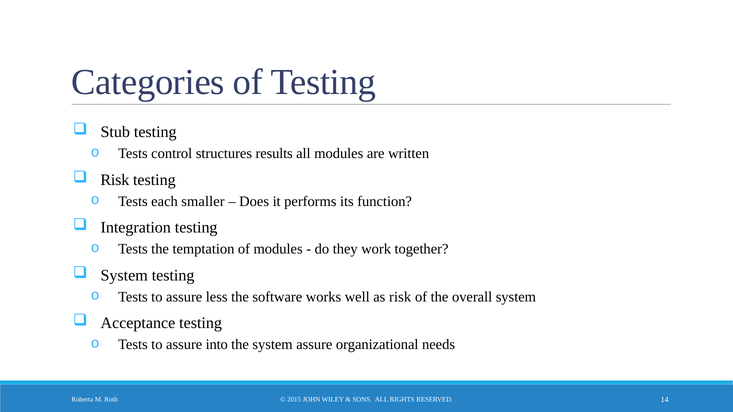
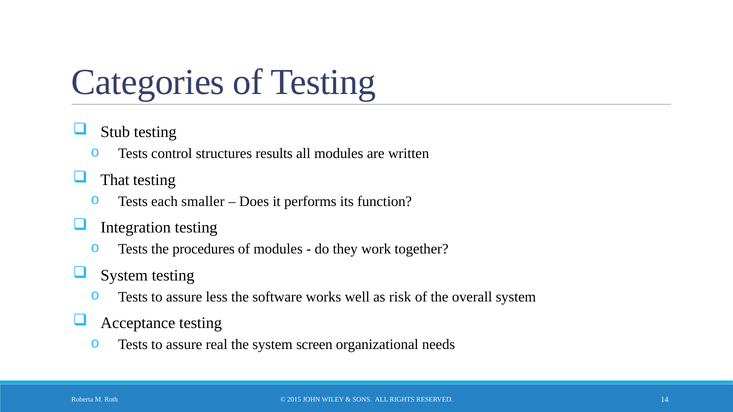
Risk at (115, 180): Risk -> That
temptation: temptation -> procedures
into: into -> real
system assure: assure -> screen
